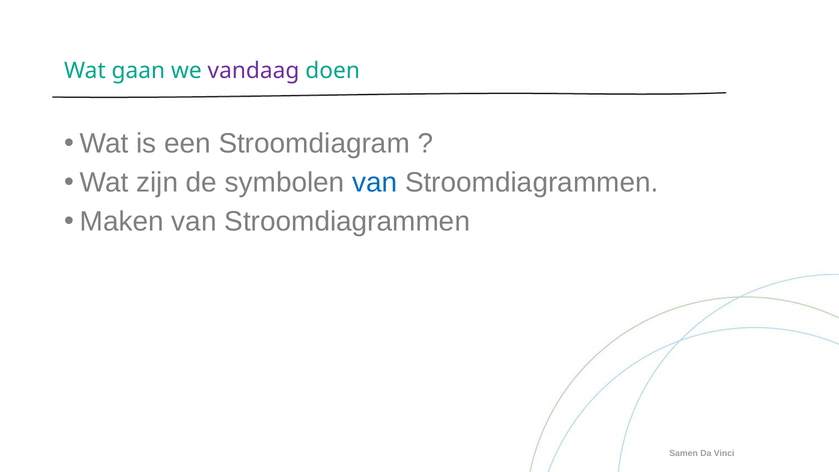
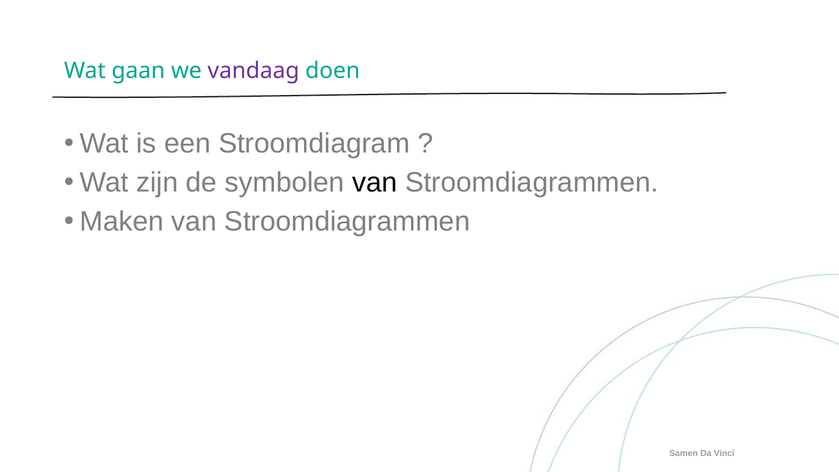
van at (375, 183) colour: blue -> black
